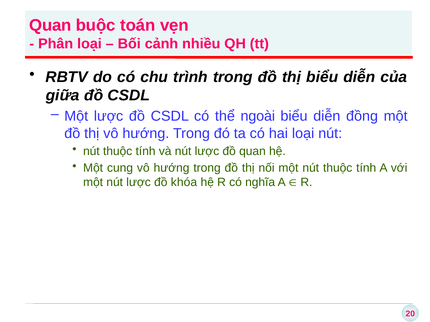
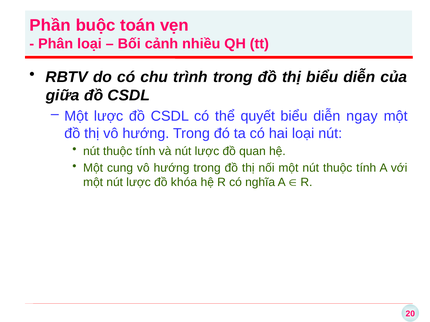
Quan at (50, 25): Quan -> Phần
ngoài: ngoài -> quyết
đồng: đồng -> ngay
